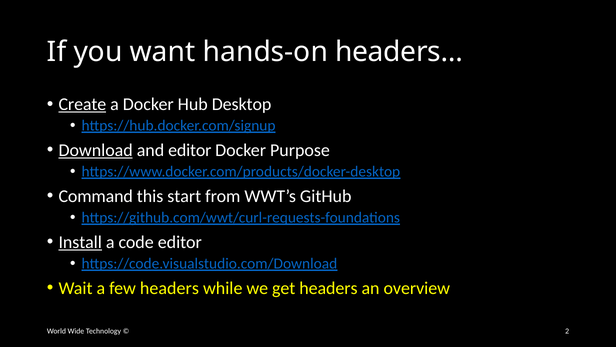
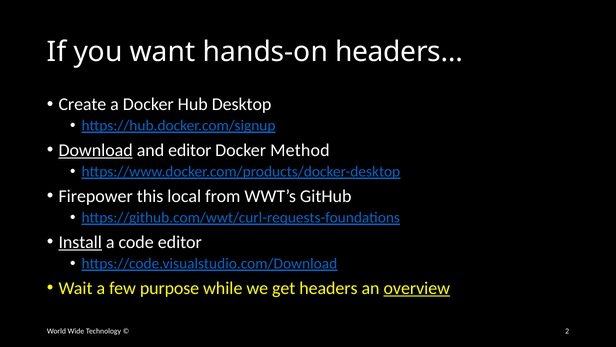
Create underline: present -> none
Purpose: Purpose -> Method
Command: Command -> Firepower
start: start -> local
few headers: headers -> purpose
overview underline: none -> present
